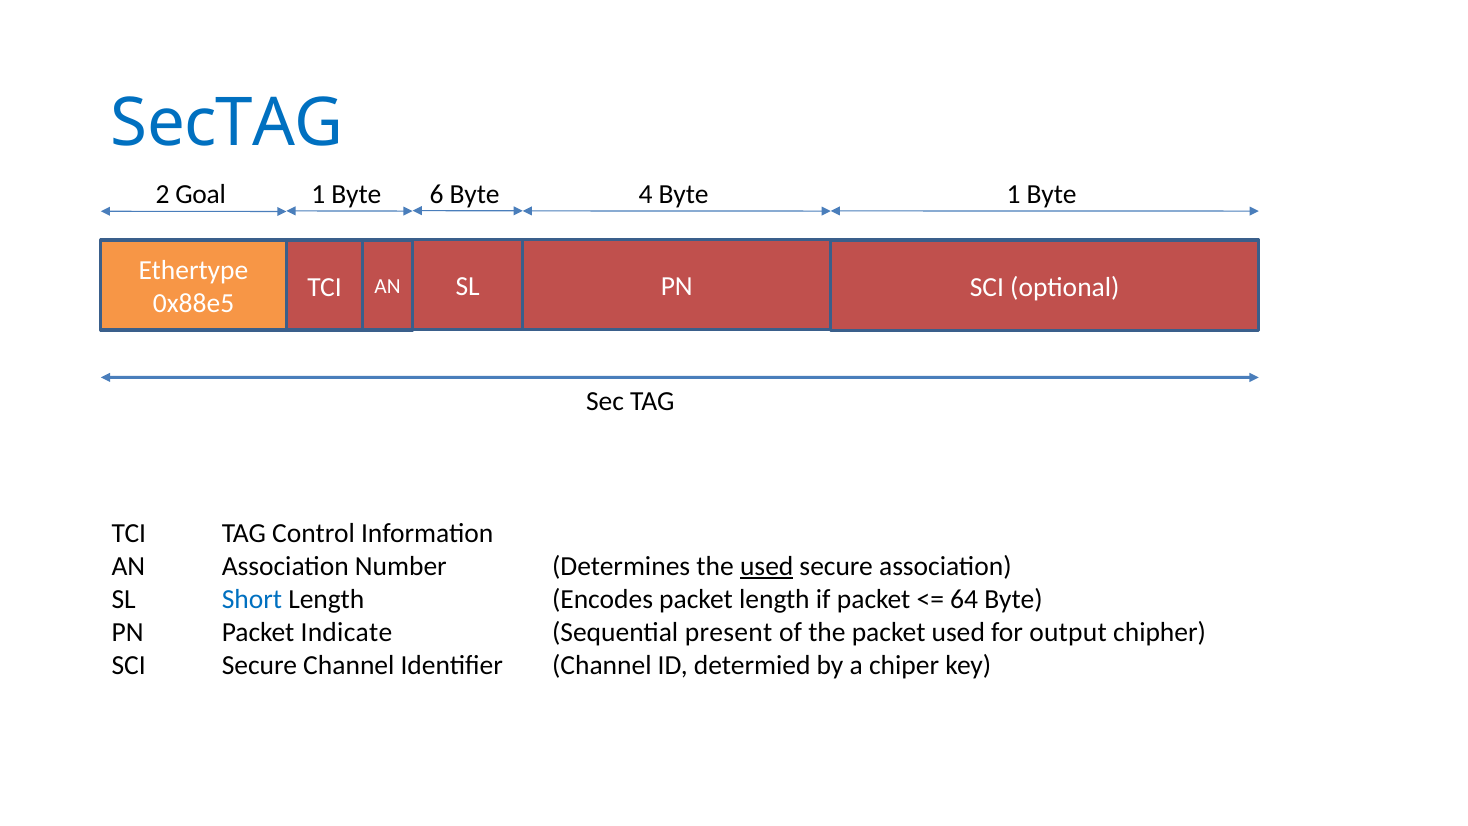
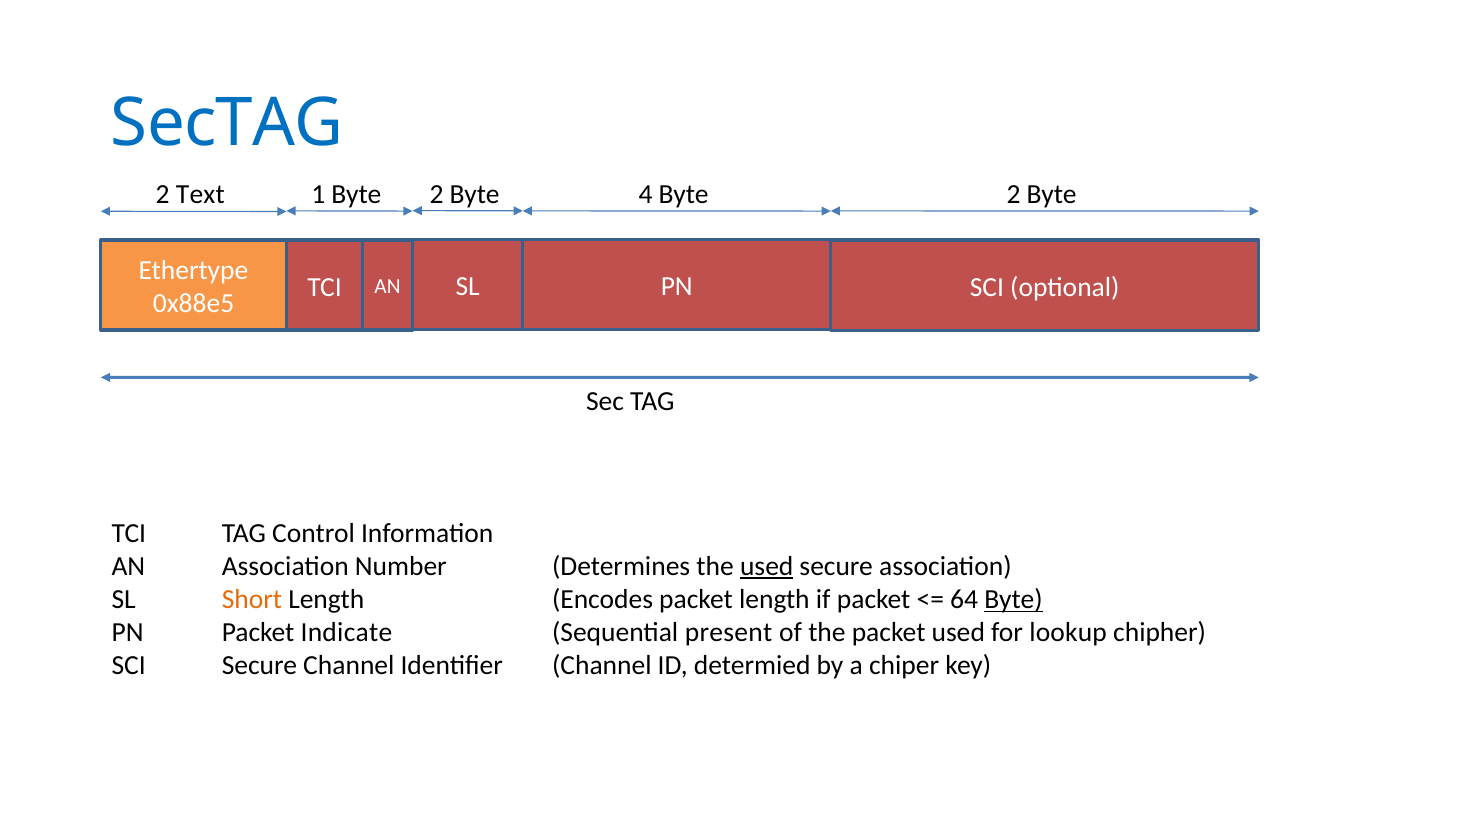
1 Byte 6: 6 -> 2
Goal: Goal -> Text
4 Byte 1: 1 -> 2
Short colour: blue -> orange
Byte at (1013, 599) underline: none -> present
output: output -> lookup
